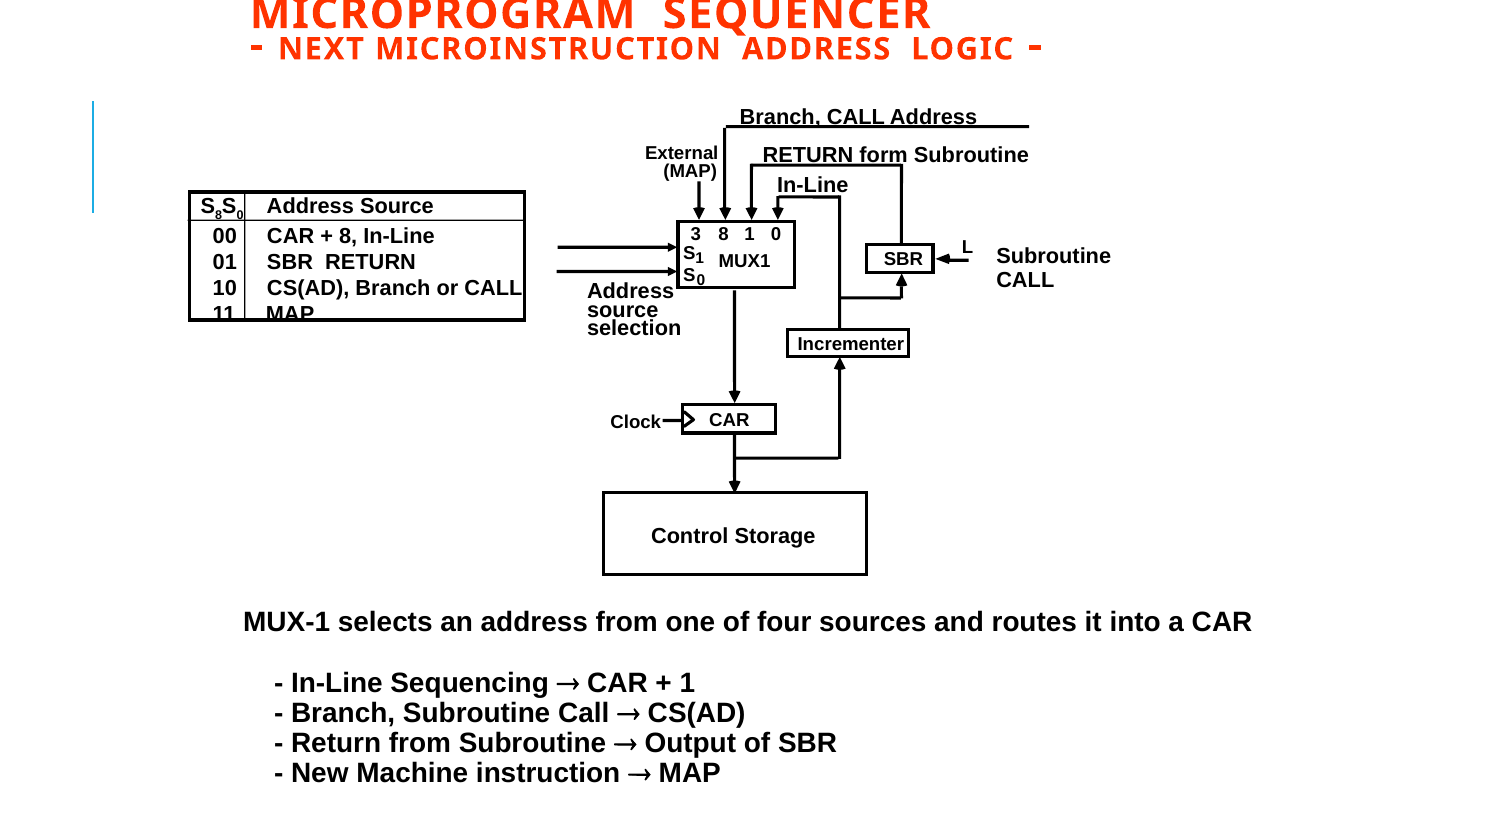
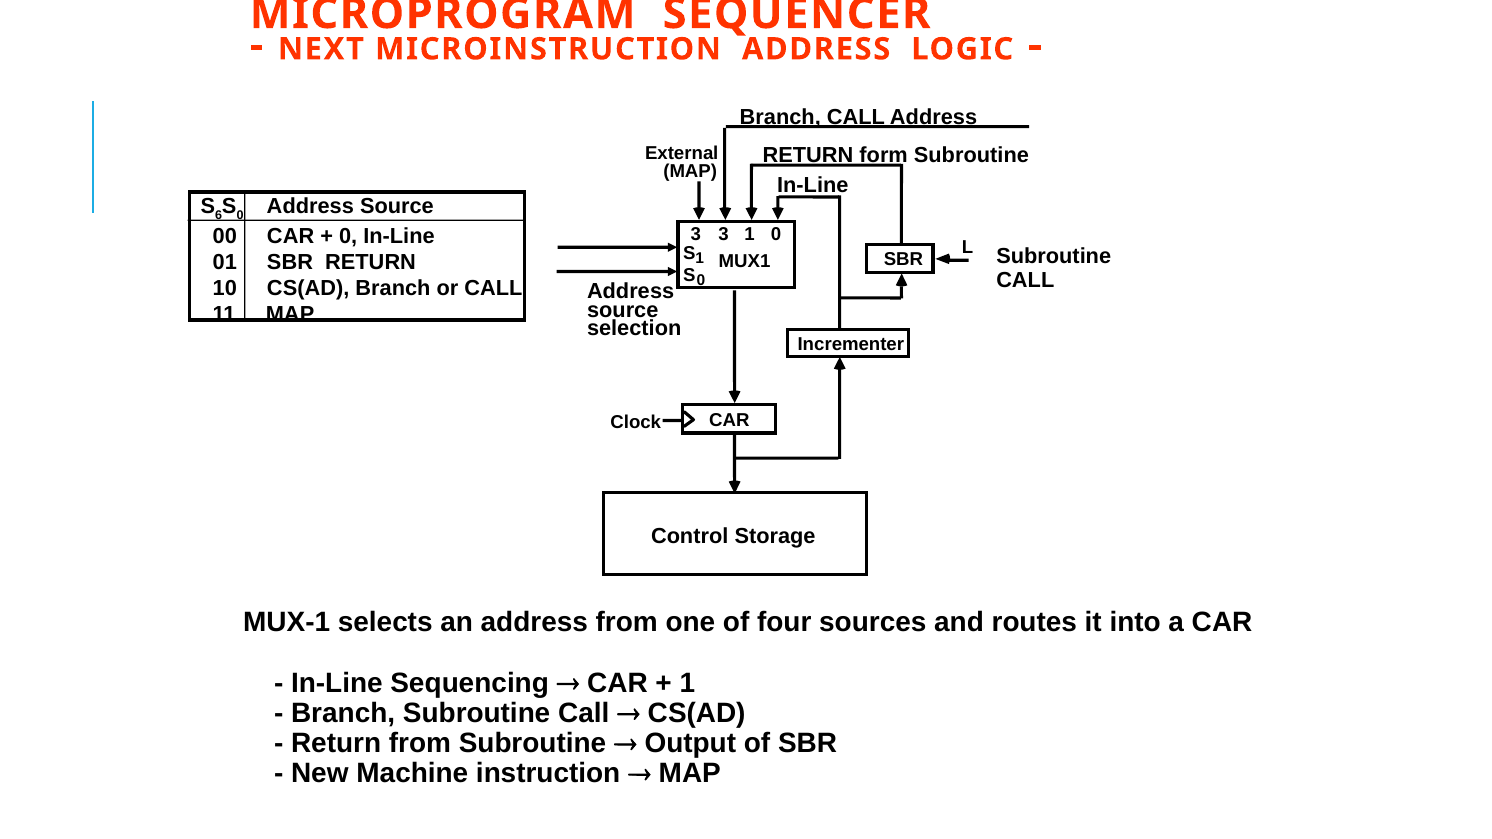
S 8: 8 -> 6
3 8: 8 -> 3
8 at (348, 236): 8 -> 0
